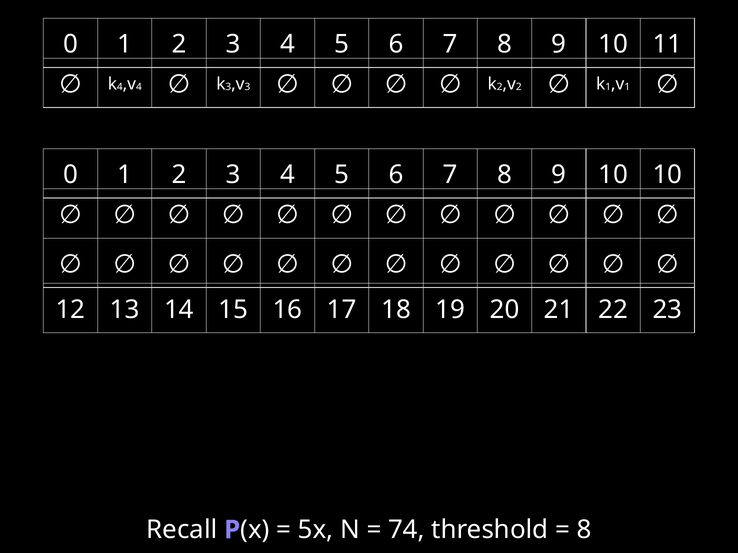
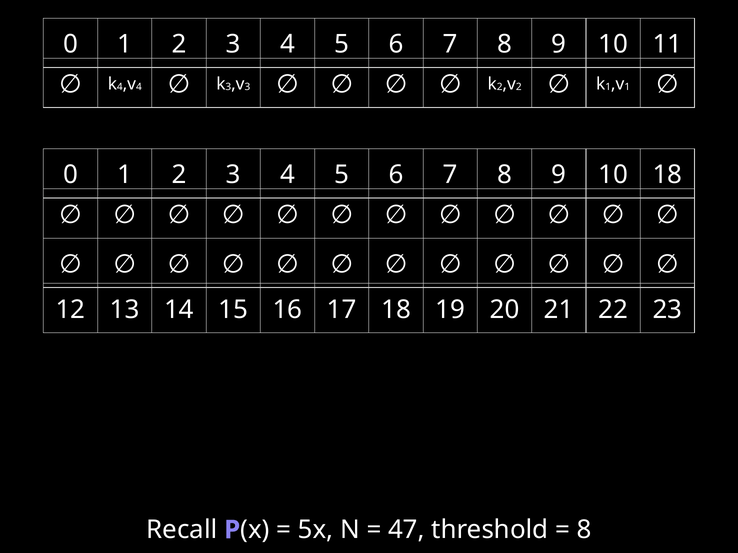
10 10: 10 -> 18
74: 74 -> 47
